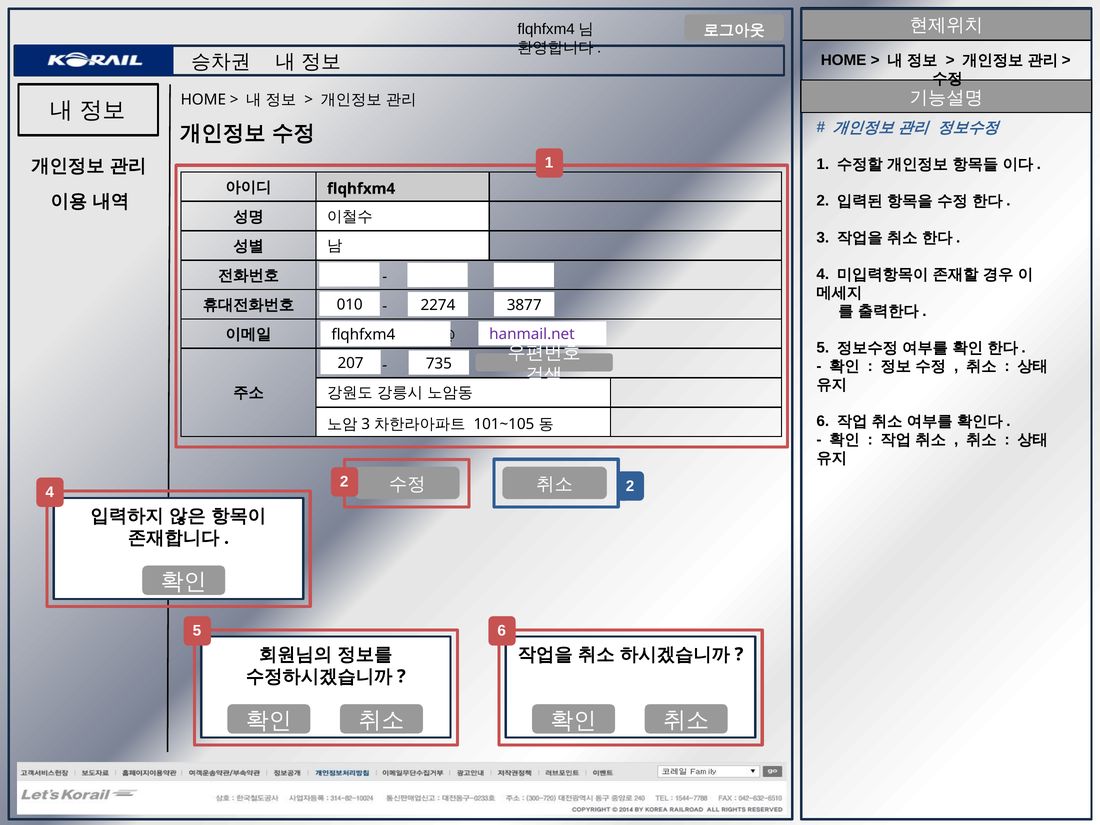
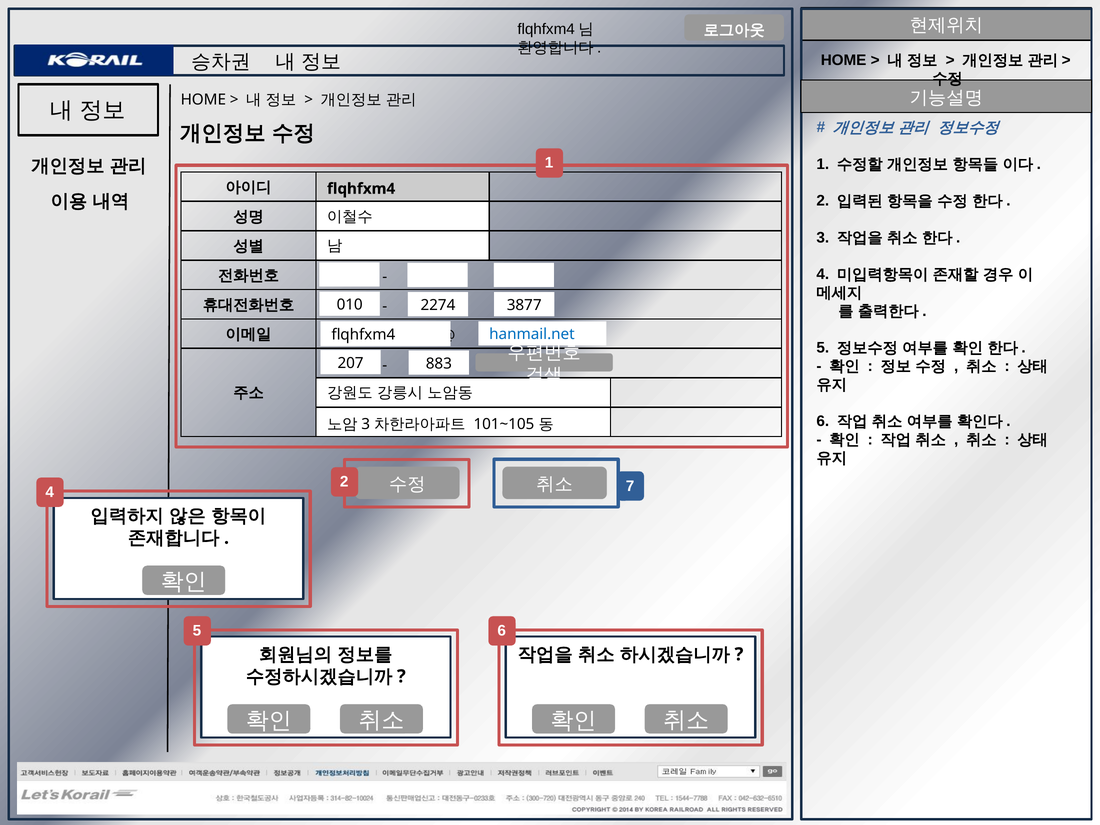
hanmail.net colour: purple -> blue
735: 735 -> 883
2 2: 2 -> 7
